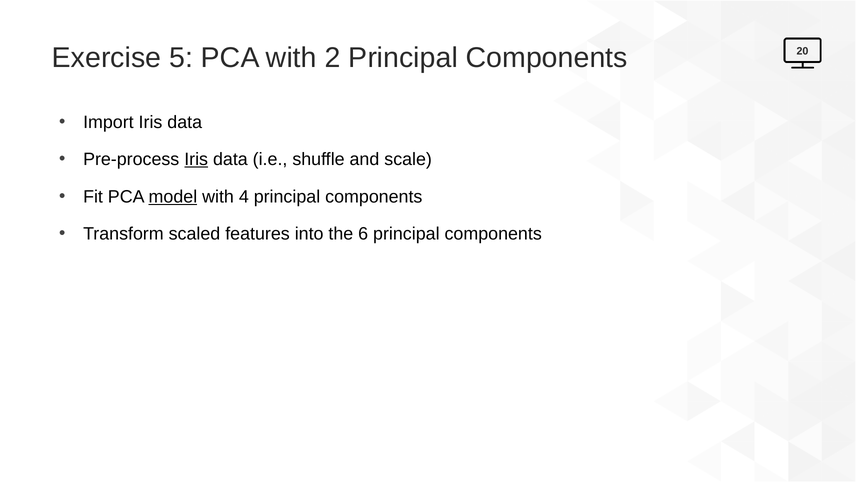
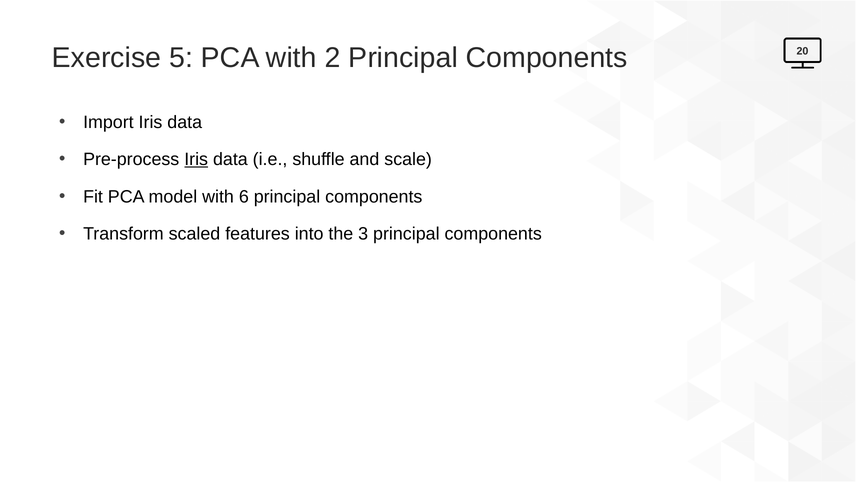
model underline: present -> none
4: 4 -> 6
6: 6 -> 3
